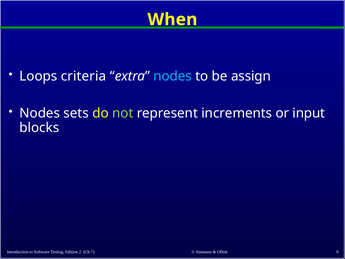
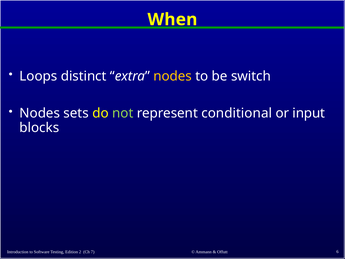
criteria: criteria -> distinct
nodes at (173, 76) colour: light blue -> yellow
assign: assign -> switch
increments: increments -> conditional
